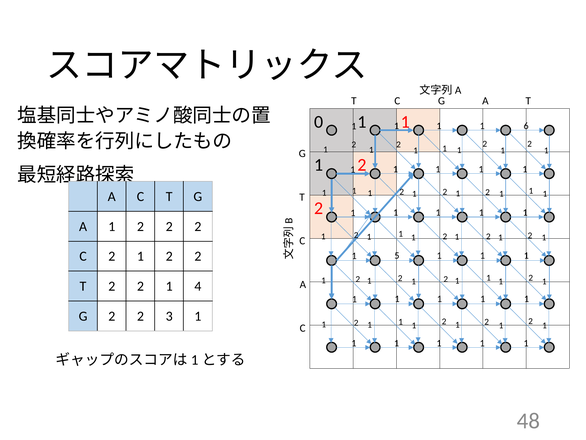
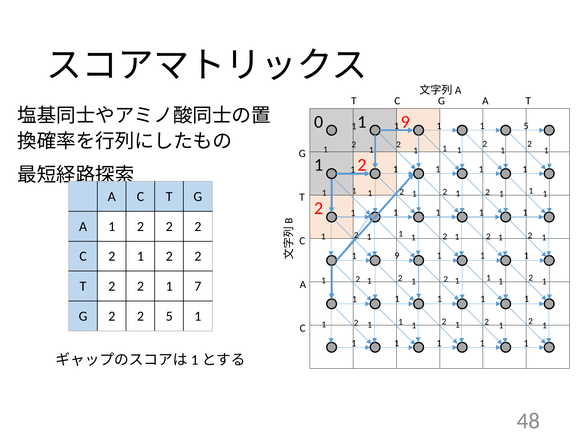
0 1 1: 1 -> 9
1 6: 6 -> 5
5 at (397, 255): 5 -> 9
4: 4 -> 7
2 3: 3 -> 5
